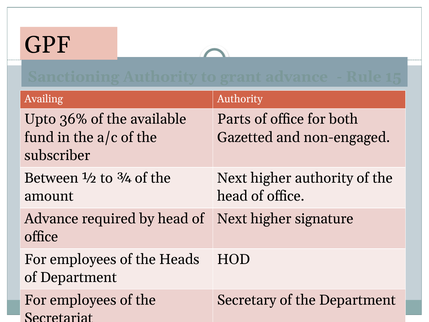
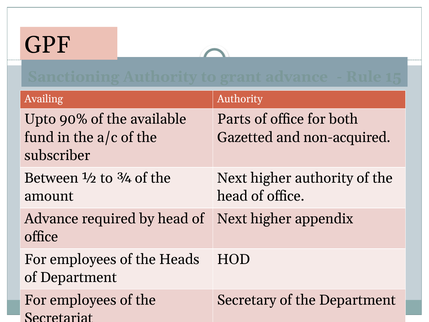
36%: 36% -> 90%
non-engaged: non-engaged -> non-acquired
signature: signature -> appendix
